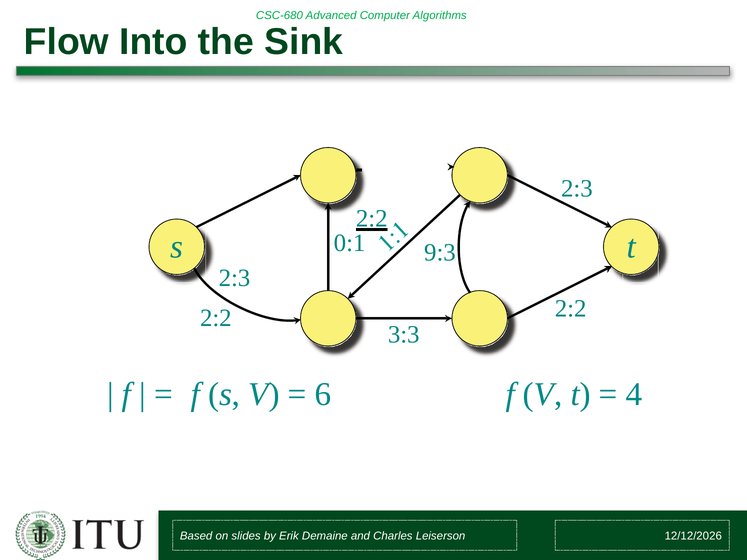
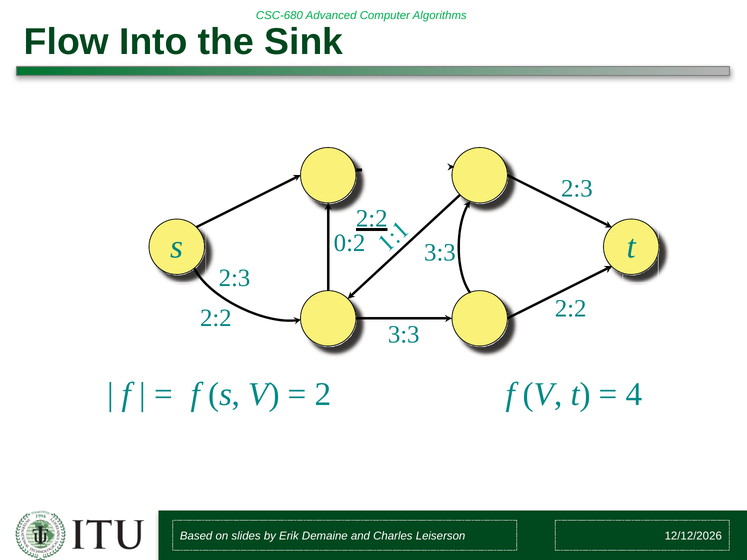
0:1: 0:1 -> 0:2
9:3 at (440, 253): 9:3 -> 3:3
6: 6 -> 2
